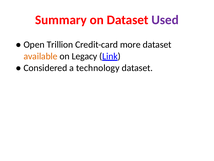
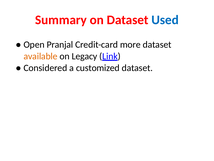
Used colour: purple -> blue
Trillion: Trillion -> Pranjal
technology: technology -> customized
